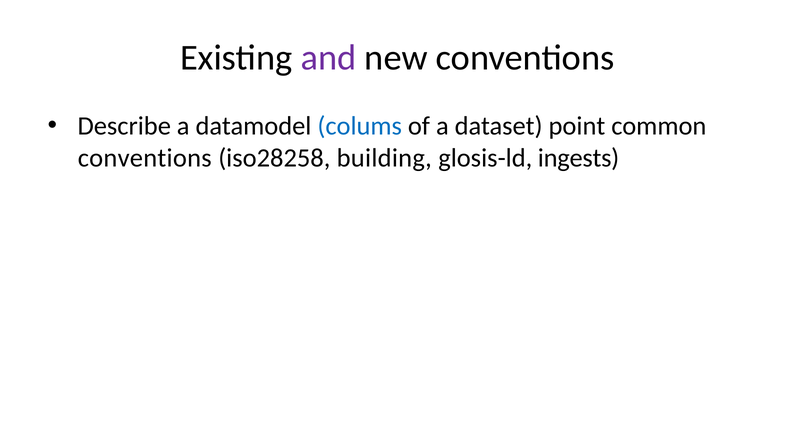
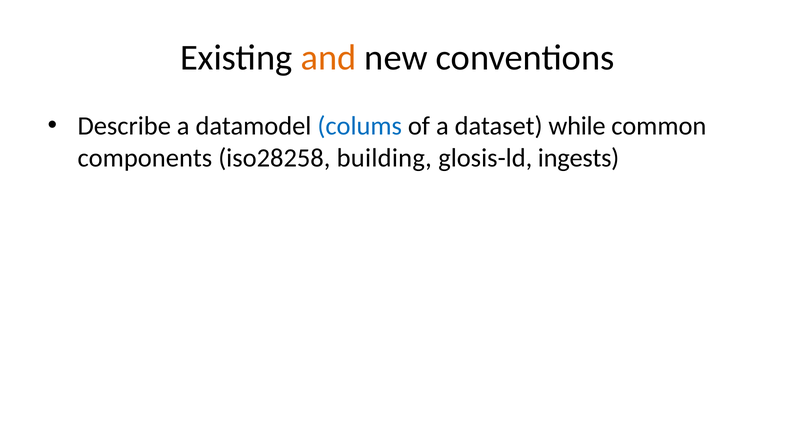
and colour: purple -> orange
point: point -> while
conventions at (145, 158): conventions -> components
